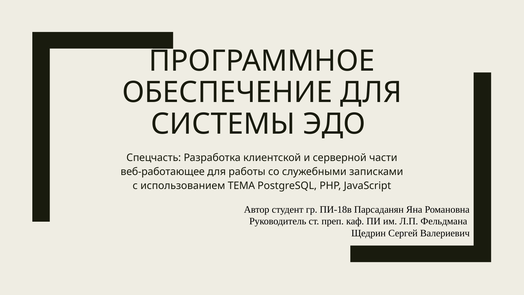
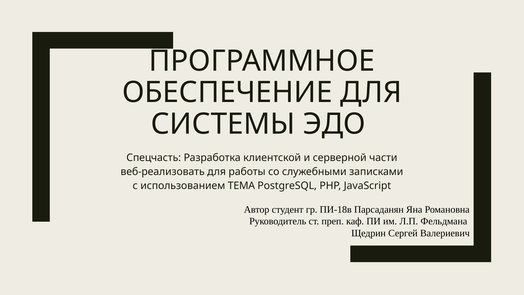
веб-работающее: веб-работающее -> веб-реализовать
